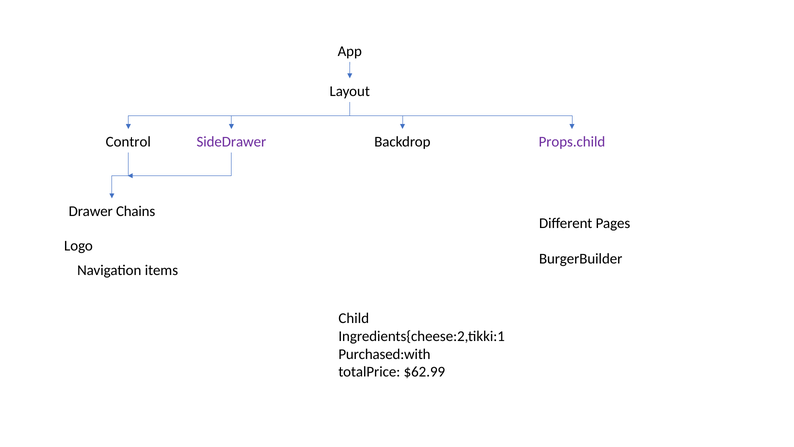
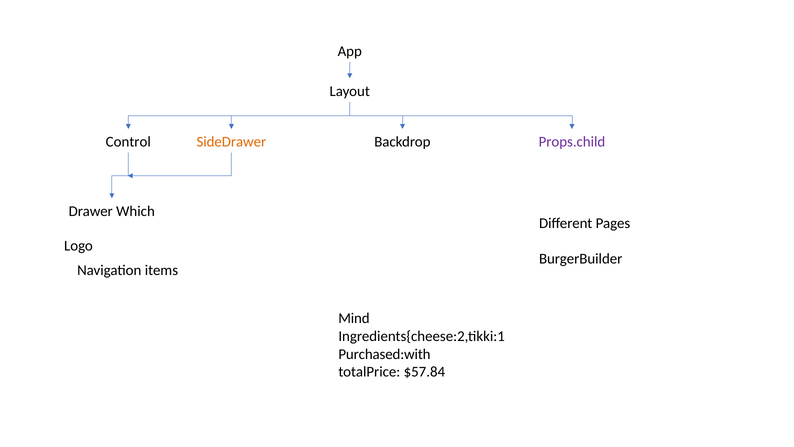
SideDrawer colour: purple -> orange
Chains: Chains -> Which
Child: Child -> Mind
$62.99: $62.99 -> $57.84
